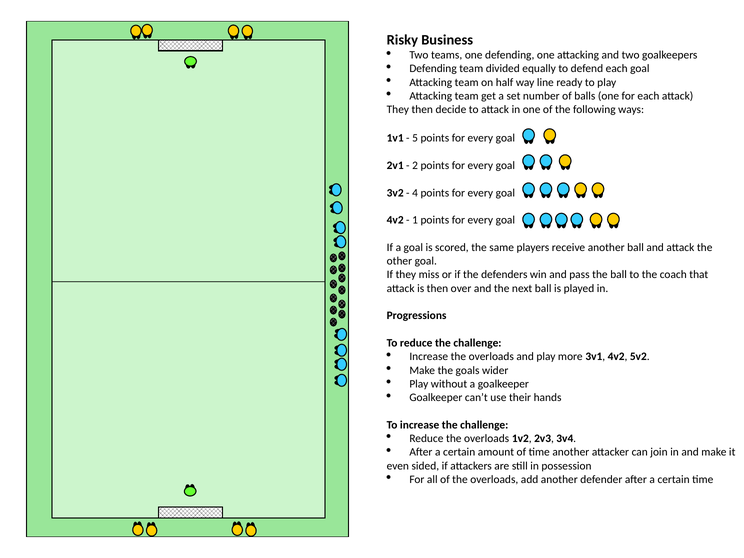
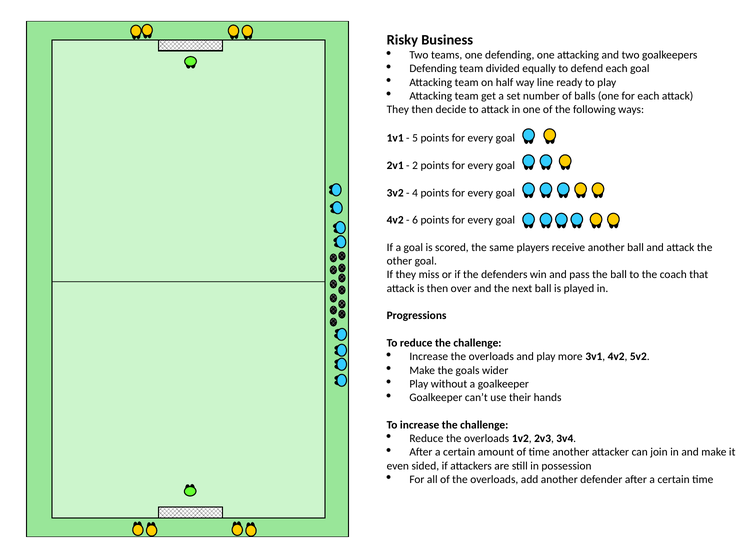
1: 1 -> 6
